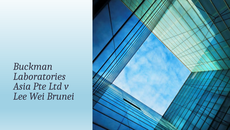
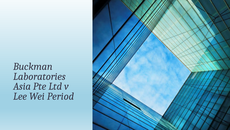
Brunei: Brunei -> Period
